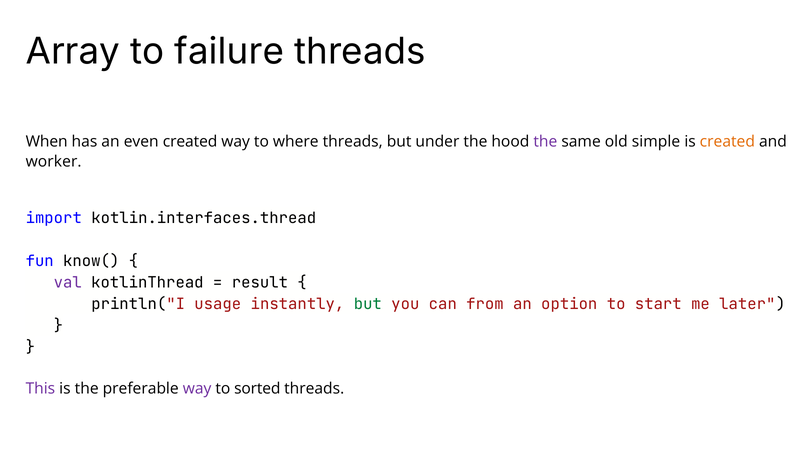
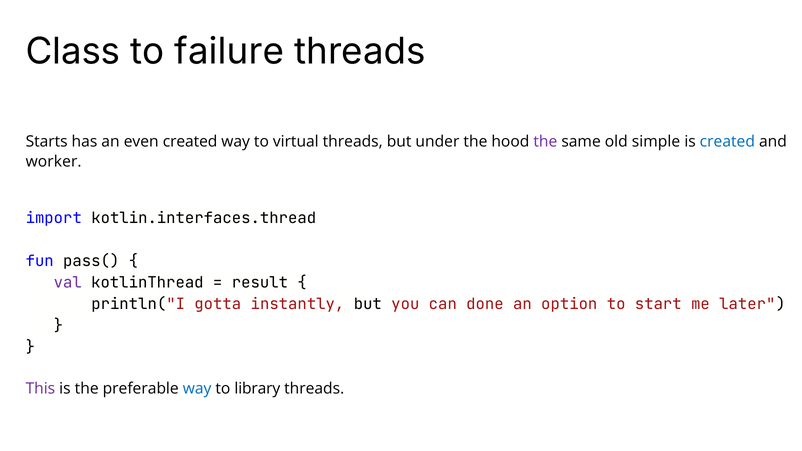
Array: Array -> Class
When: When -> Starts
where: where -> virtual
created at (727, 142) colour: orange -> blue
know(: know( -> pass(
usage: usage -> gotta
but at (368, 304) colour: green -> black
from: from -> done
way at (197, 389) colour: purple -> blue
sorted: sorted -> library
